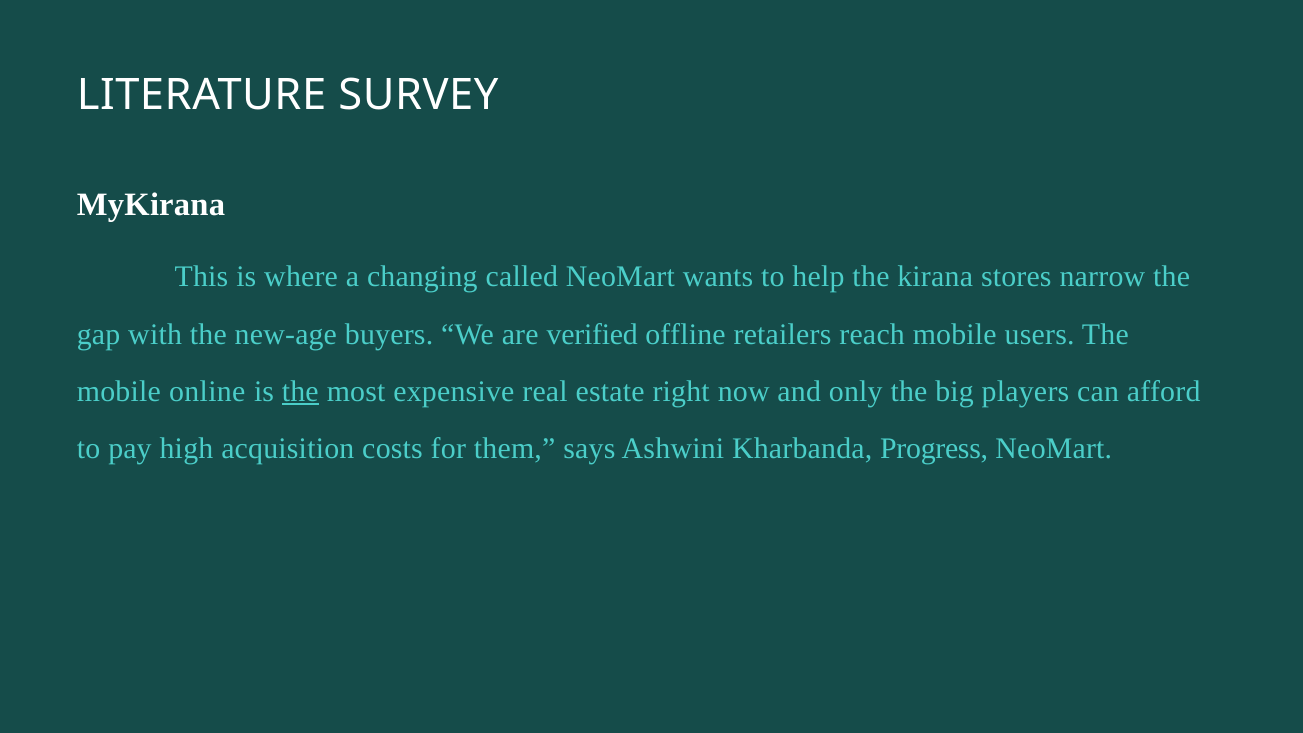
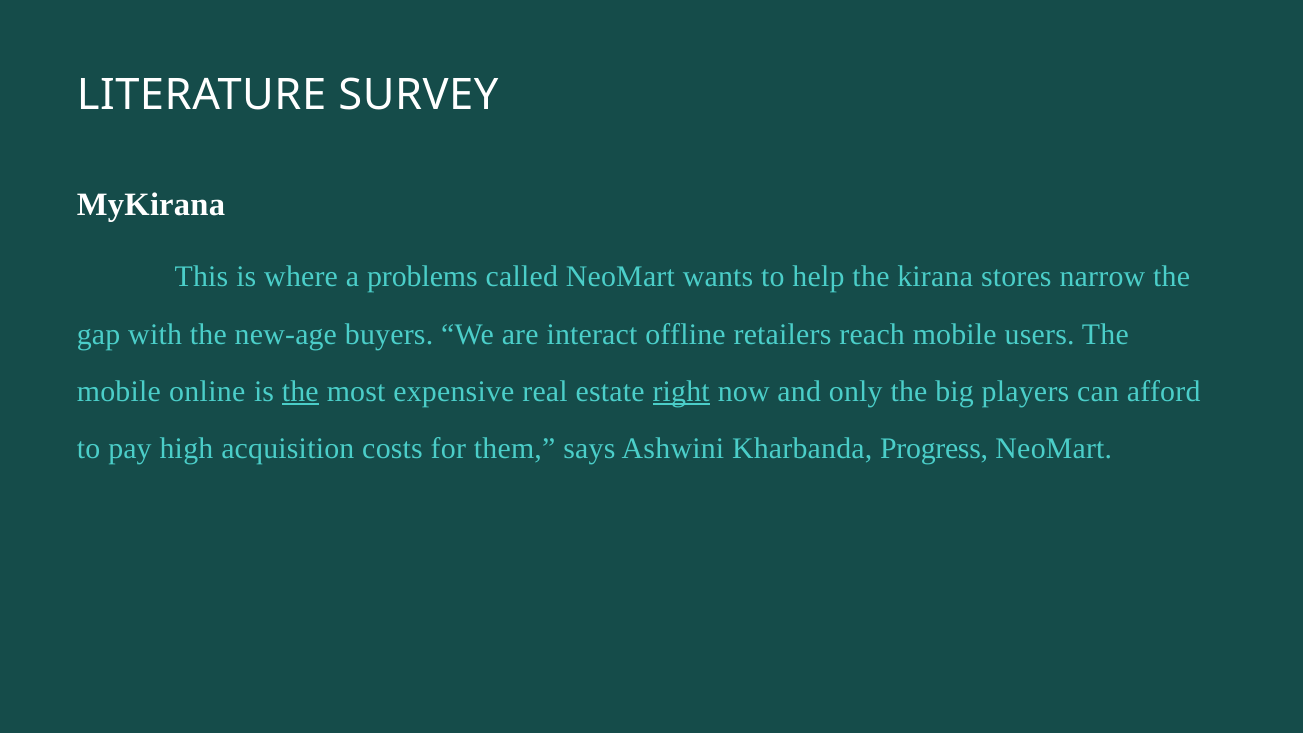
changing: changing -> problems
verified: verified -> interact
right underline: none -> present
